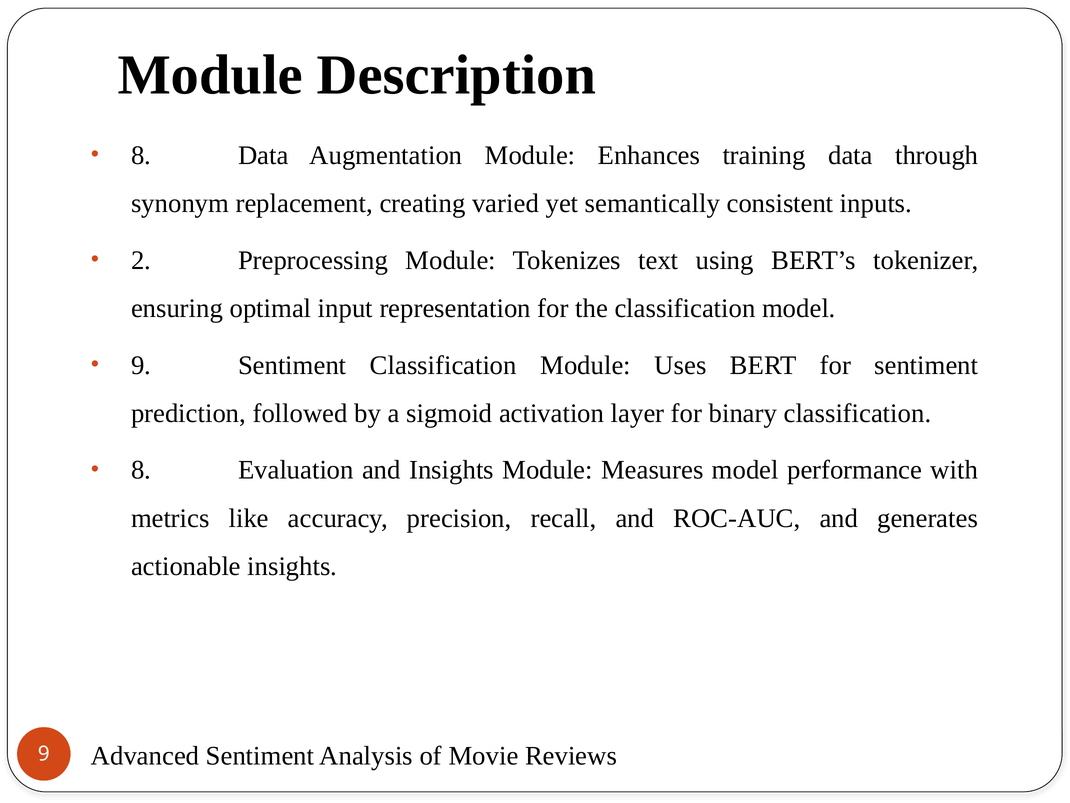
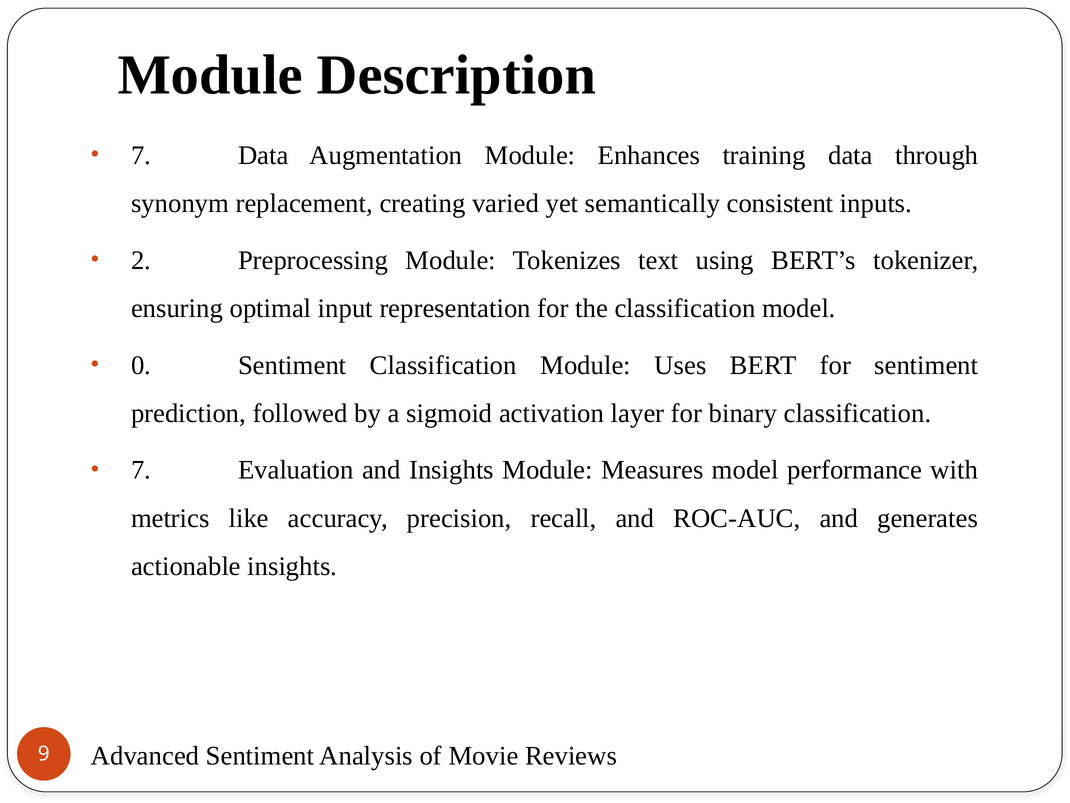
8 at (141, 155): 8 -> 7
9 at (141, 365): 9 -> 0
8 at (141, 470): 8 -> 7
